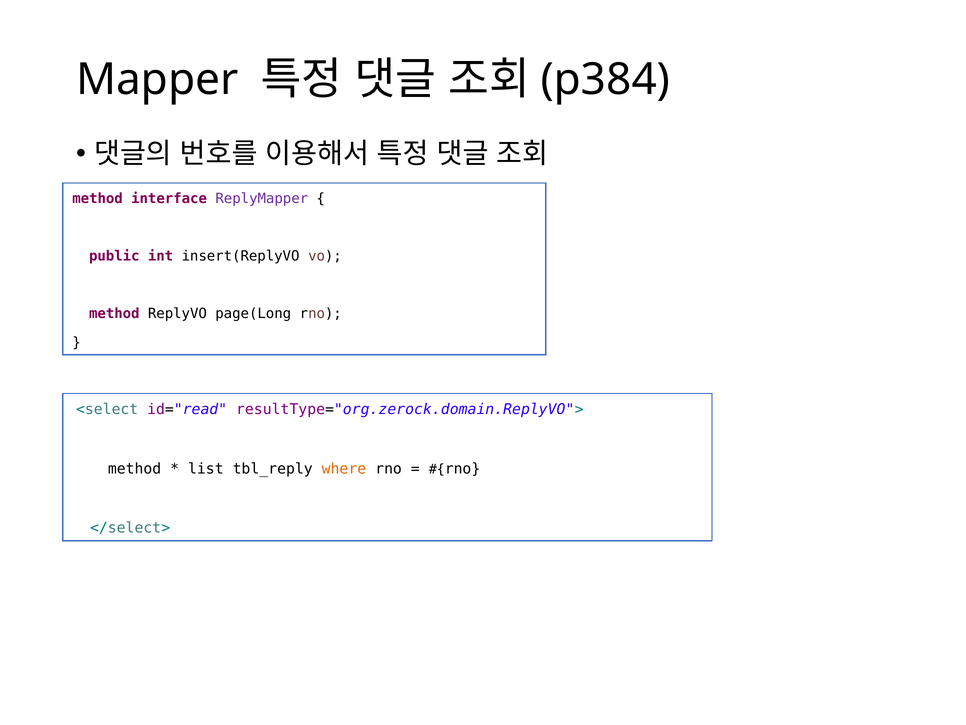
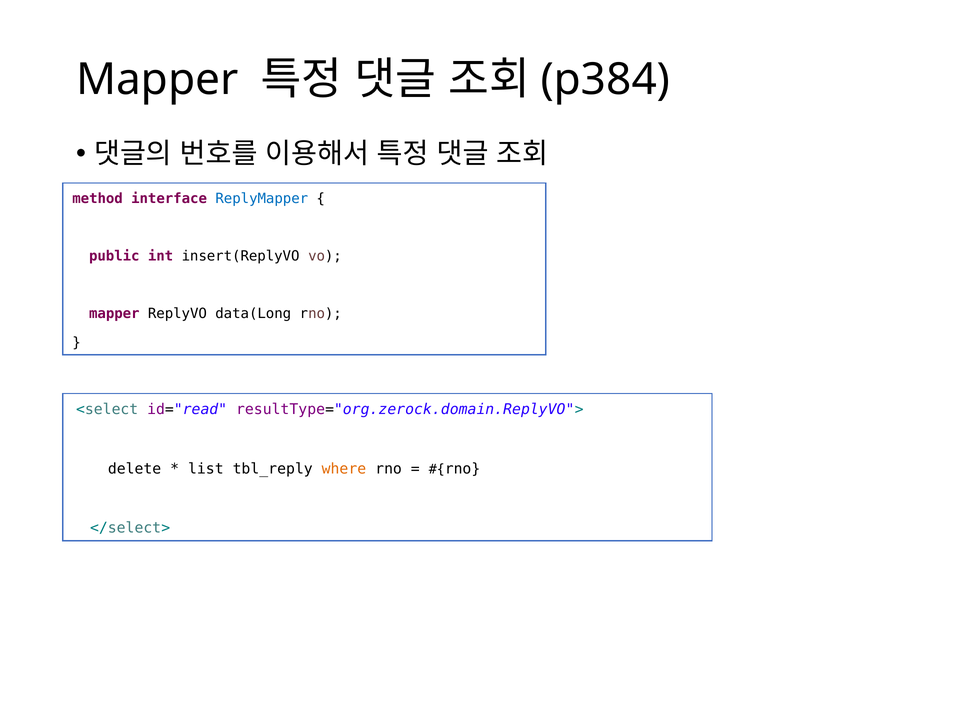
ReplyMapper colour: purple -> blue
method at (114, 313): method -> mapper
page(Long: page(Long -> data(Long
method at (135, 468): method -> delete
